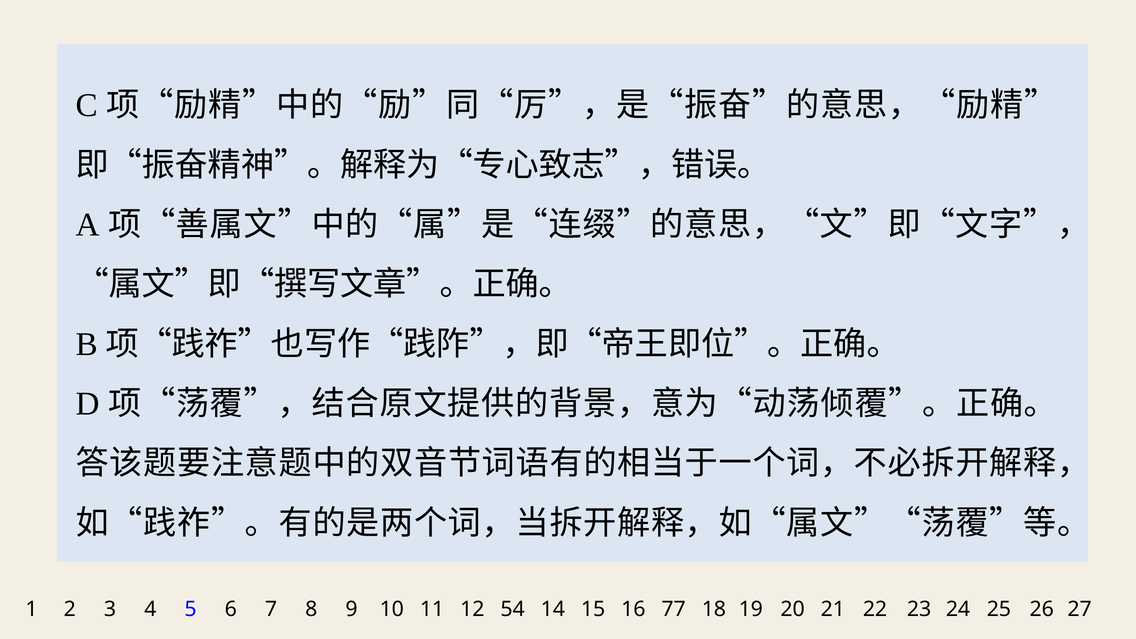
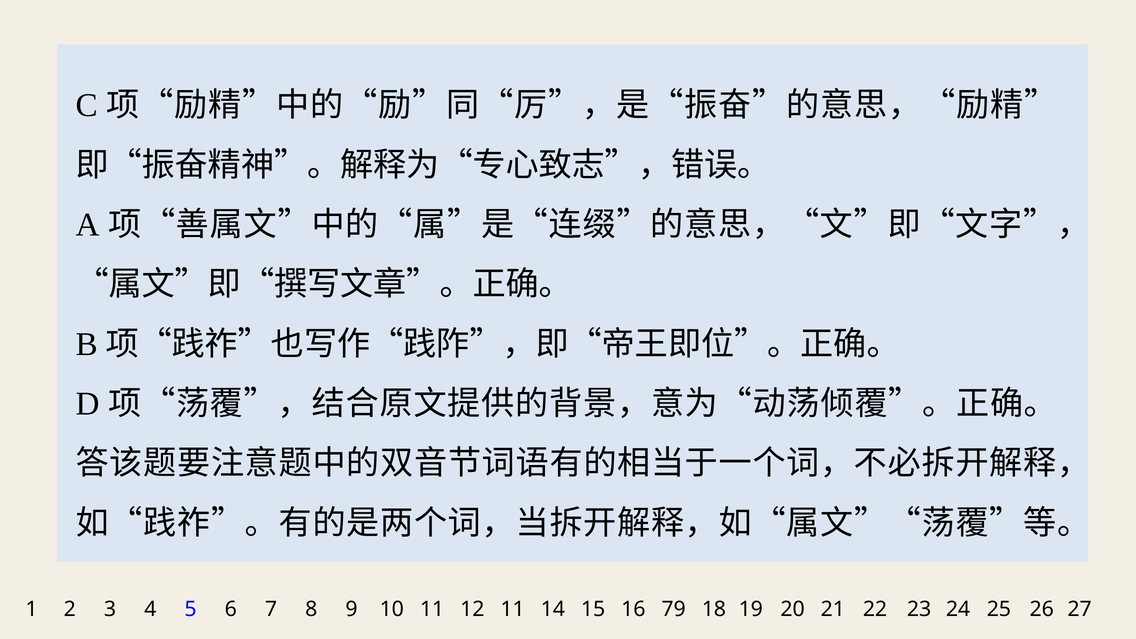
10 54: 54 -> 11
77: 77 -> 79
